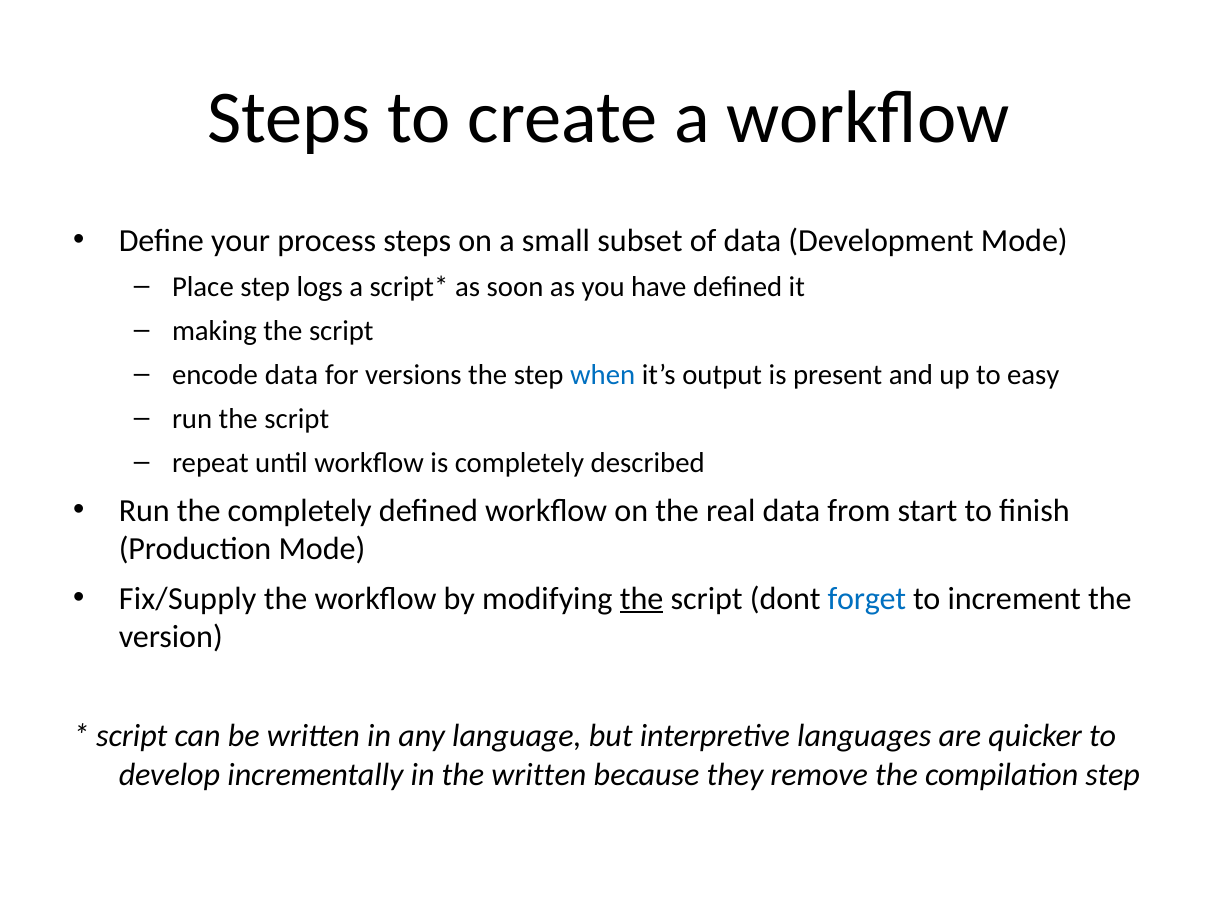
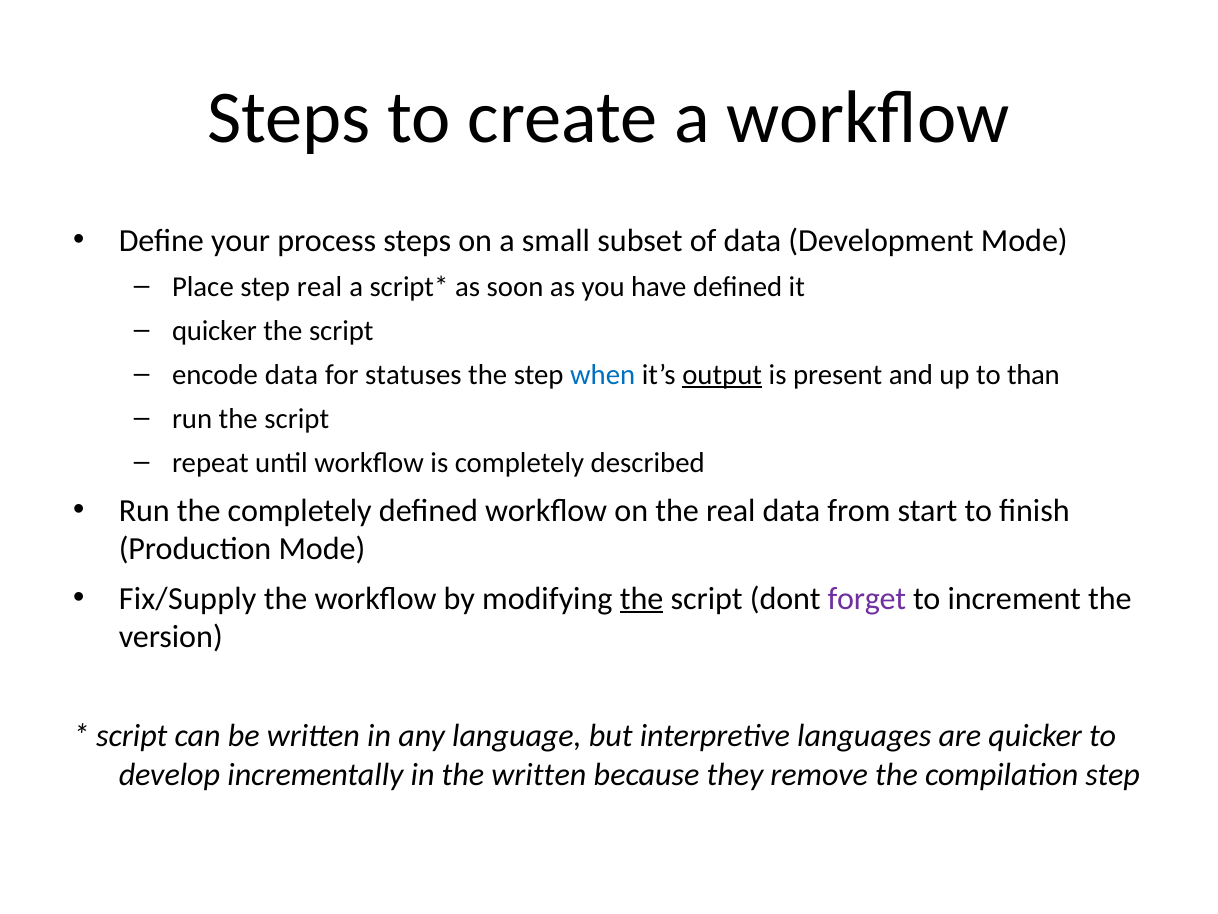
step logs: logs -> real
making at (214, 331): making -> quicker
versions: versions -> statuses
output underline: none -> present
easy: easy -> than
forget colour: blue -> purple
